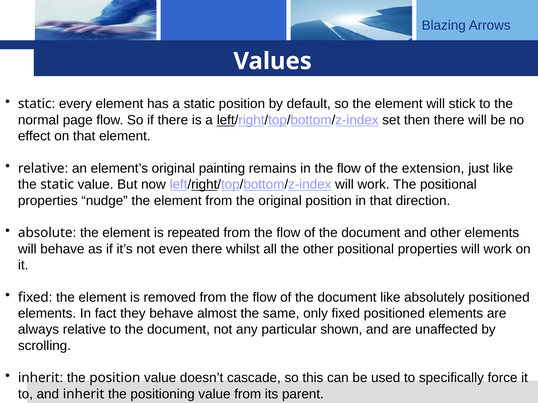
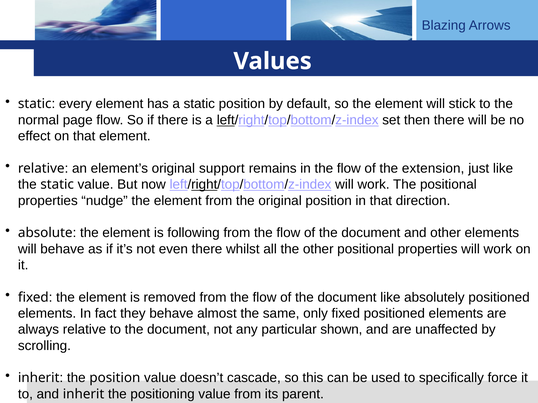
painting: painting -> support
repeated: repeated -> following
